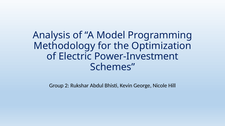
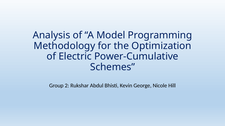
Power-Investment: Power-Investment -> Power-Cumulative
